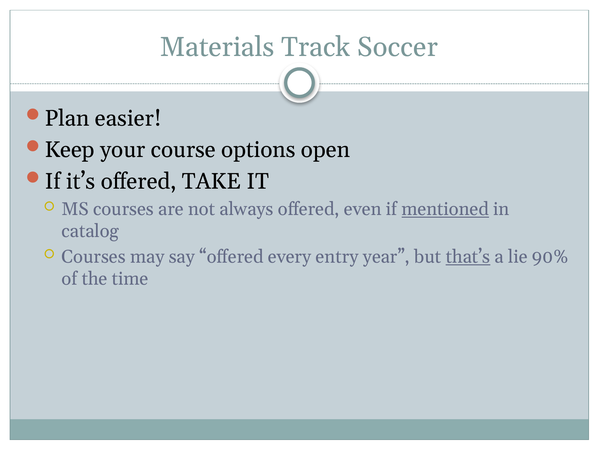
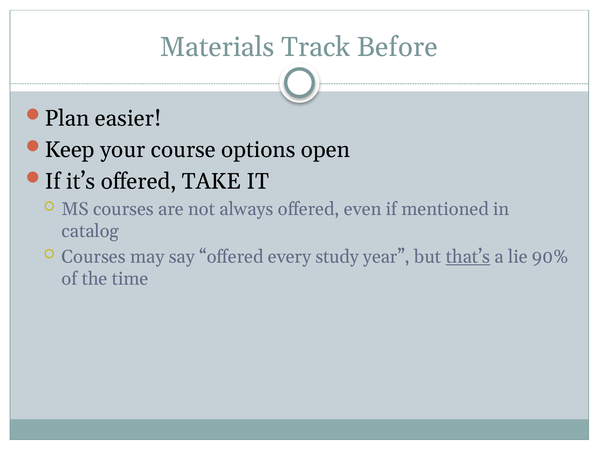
Soccer: Soccer -> Before
mentioned underline: present -> none
entry: entry -> study
